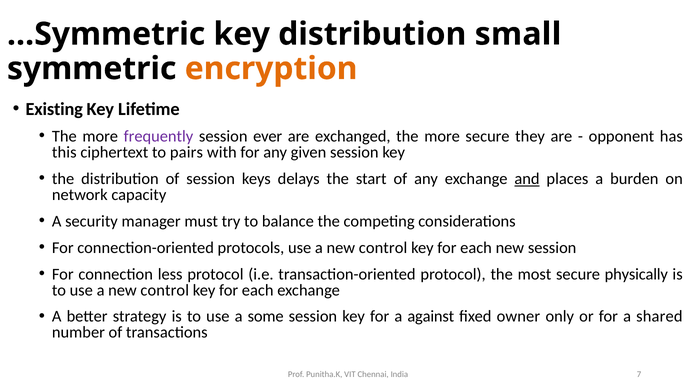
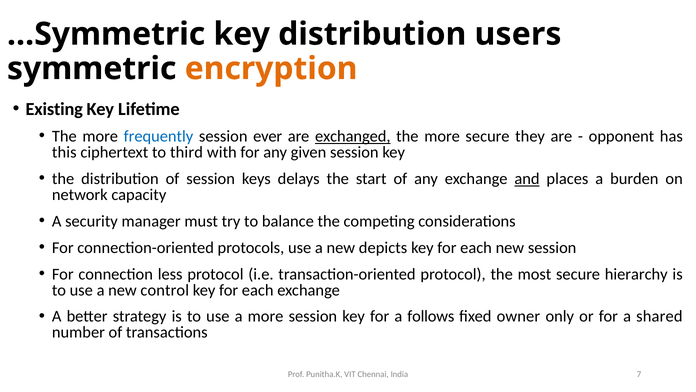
small: small -> users
frequently colour: purple -> blue
exchanged underline: none -> present
pairs: pairs -> third
control at (383, 247): control -> depicts
physically: physically -> hierarchy
a some: some -> more
against: against -> follows
